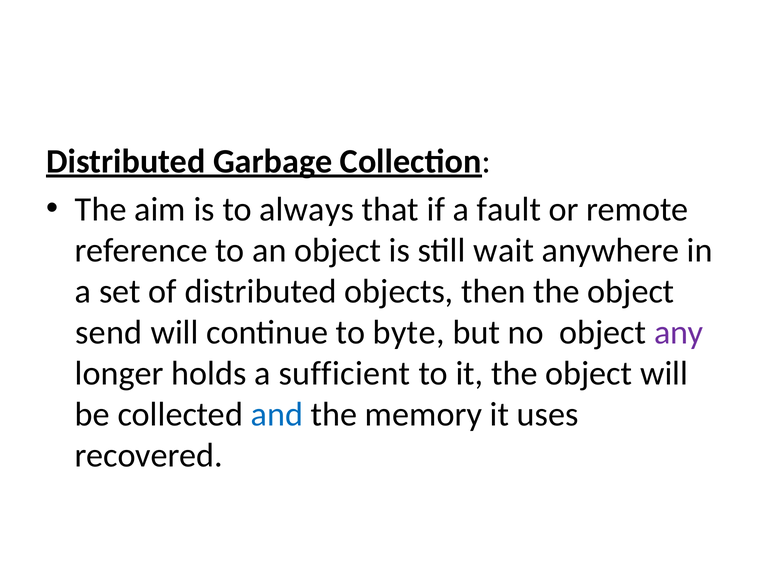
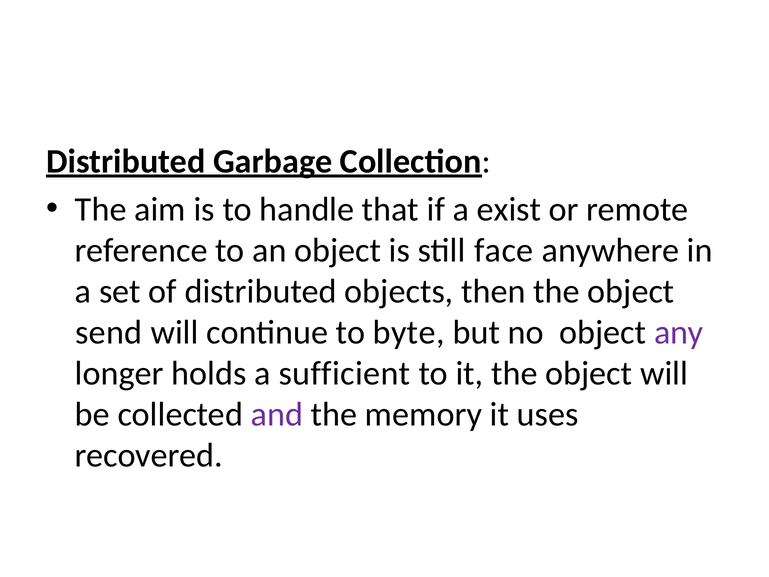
always: always -> handle
fault: fault -> exist
wait: wait -> face
and colour: blue -> purple
